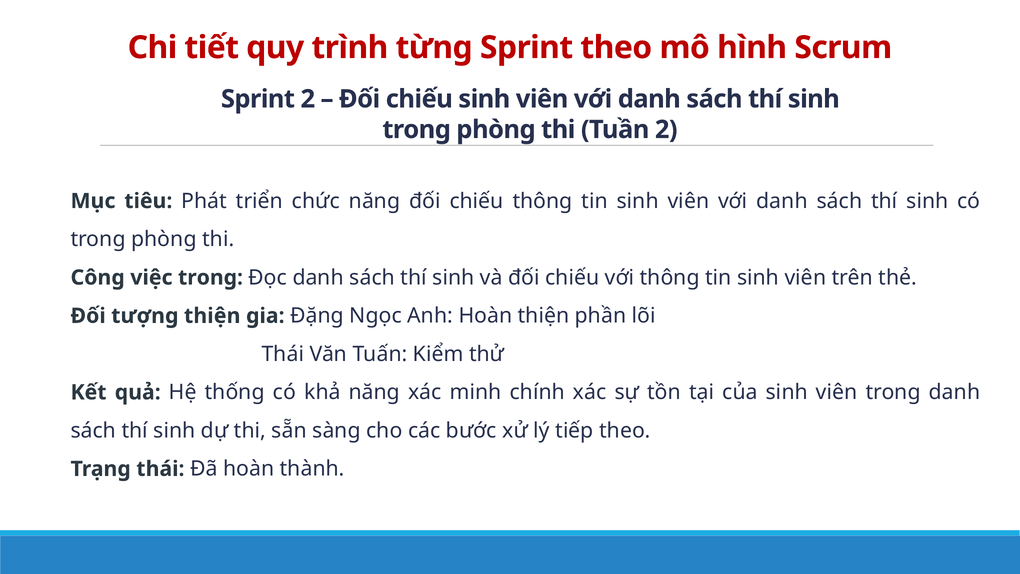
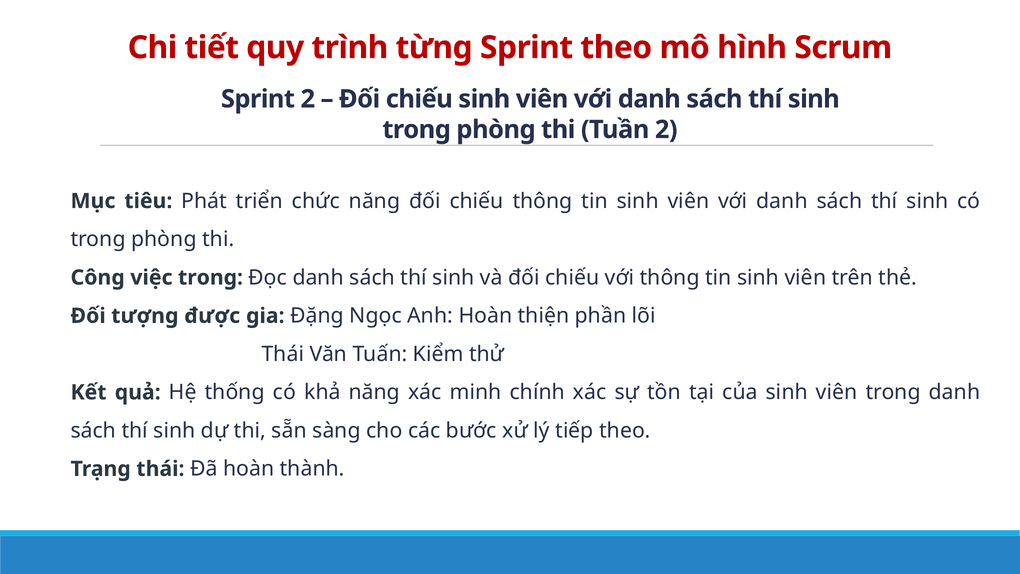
tượng thiện: thiện -> được
